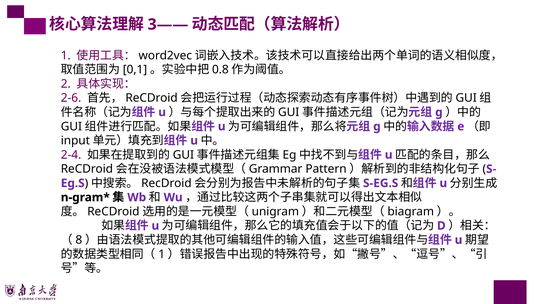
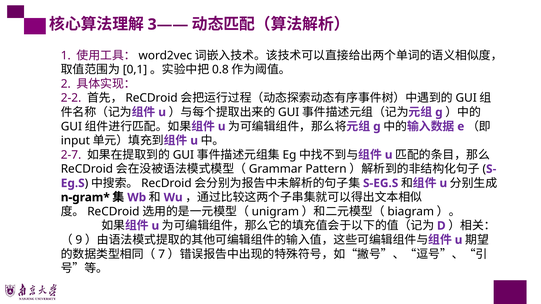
2-6: 2-6 -> 2-2
2-4: 2-4 -> 2-7
8: 8 -> 9
1 at (162, 254): 1 -> 7
